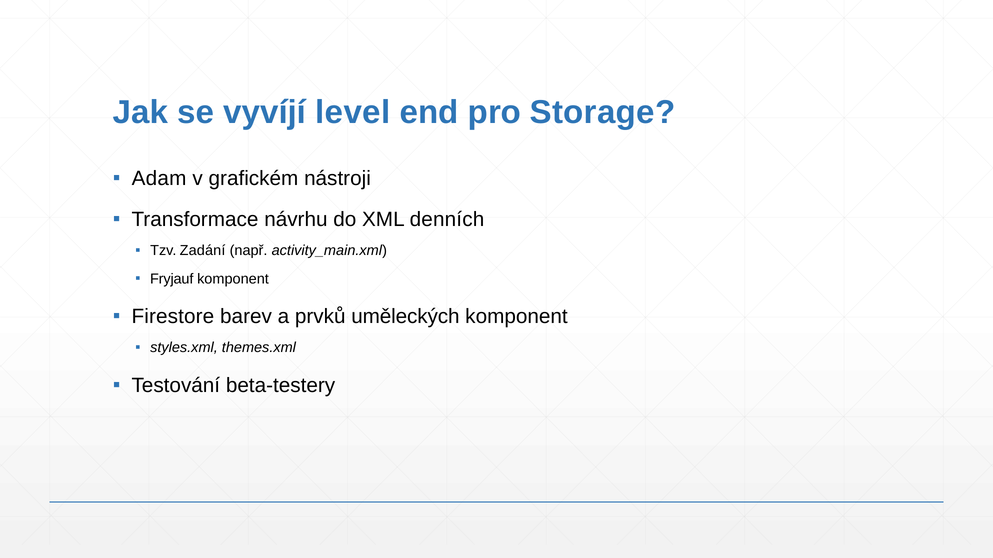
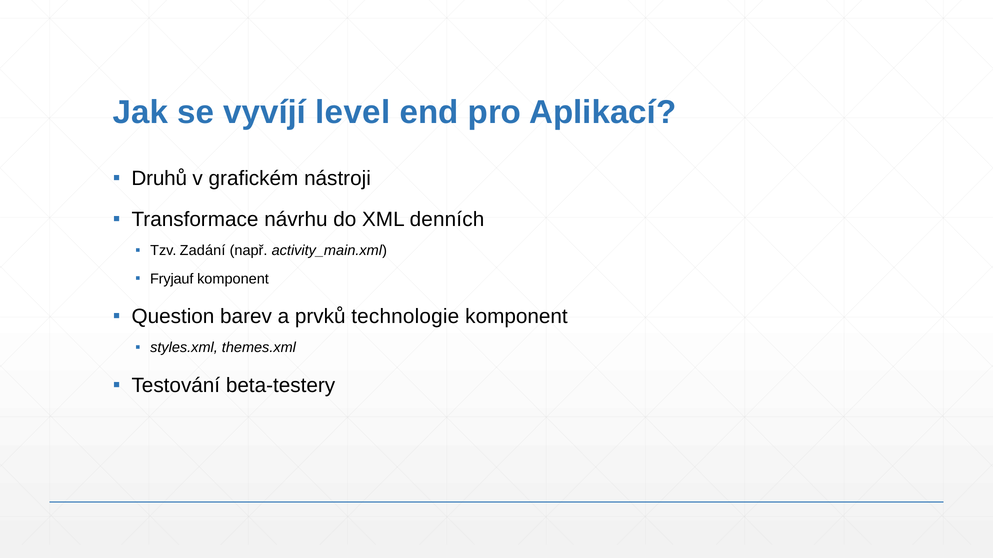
Storage: Storage -> Aplikací
Adam: Adam -> Druhů
Firestore: Firestore -> Question
uměleckých: uměleckých -> technologie
